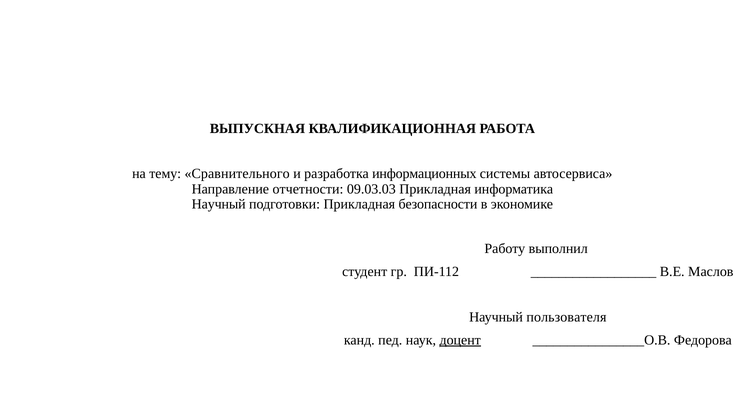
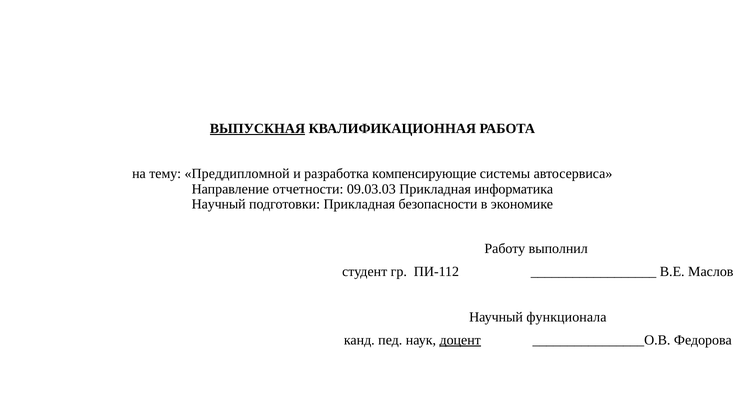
ВЫПУСКНАЯ underline: none -> present
Сравнительного: Сравнительного -> Преддипломной
информационных: информационных -> компенсирующие
пользователя: пользователя -> функционала
